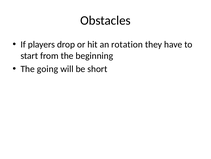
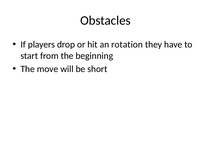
going: going -> move
